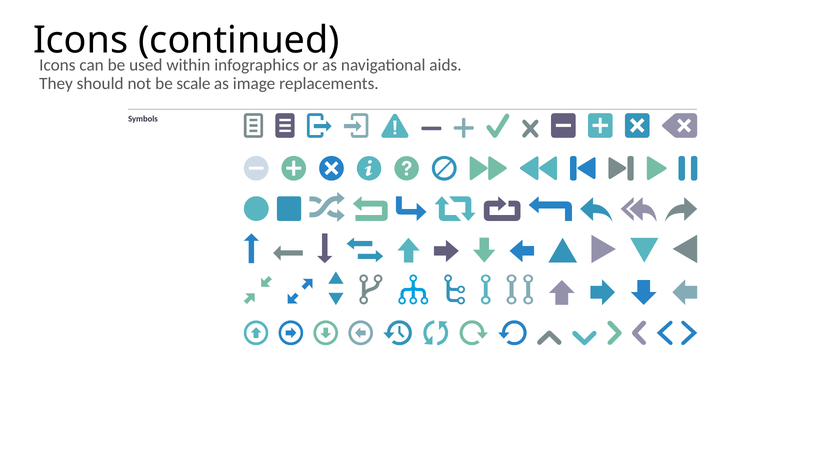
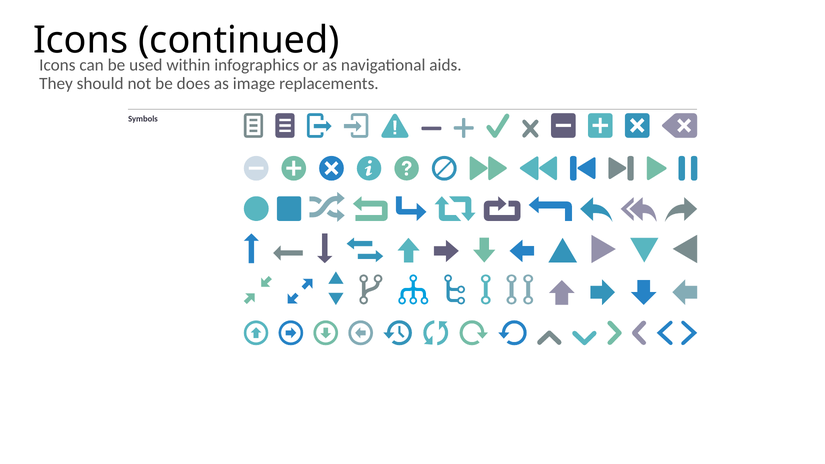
scale: scale -> does
